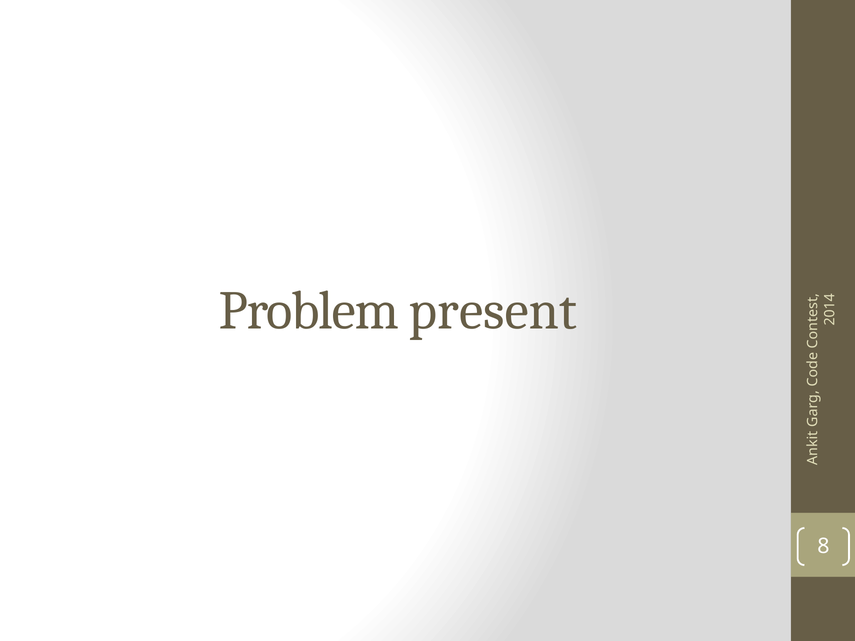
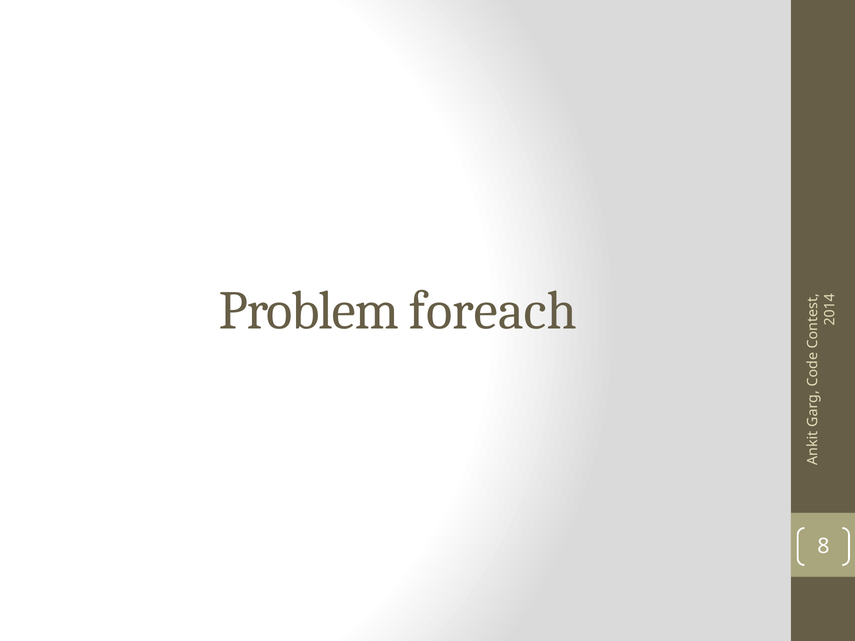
present: present -> foreach
